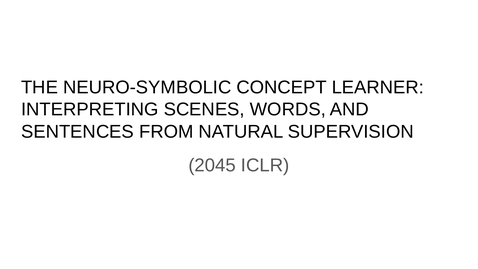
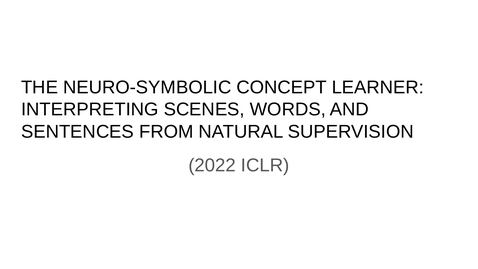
2045: 2045 -> 2022
